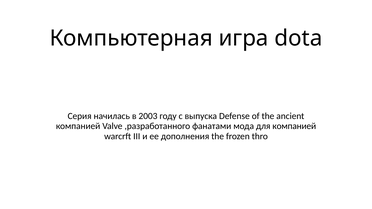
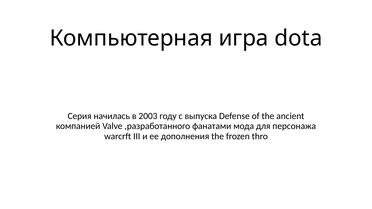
для компанией: компанией -> персонажа
